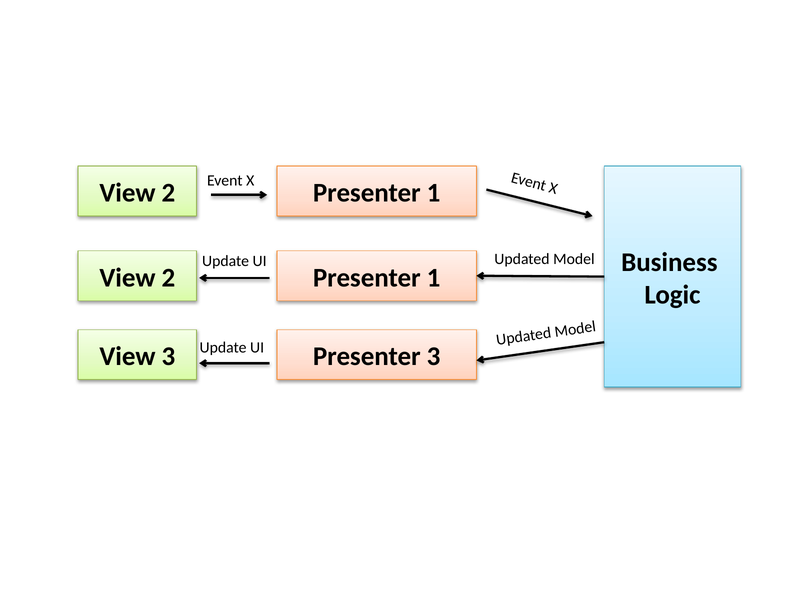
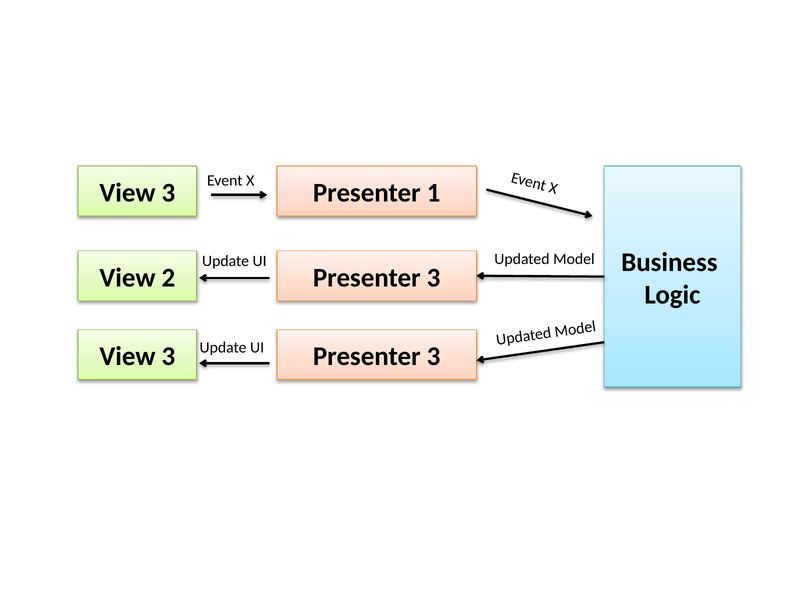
2 at (168, 193): 2 -> 3
1 at (434, 278): 1 -> 3
